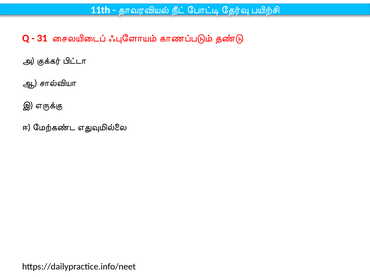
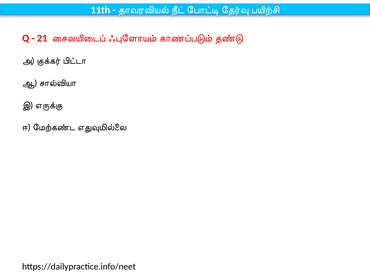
31: 31 -> 21
